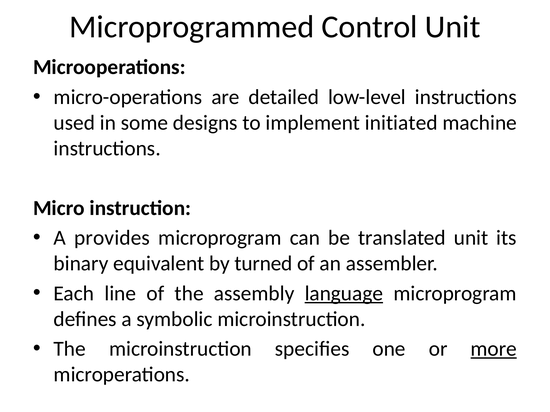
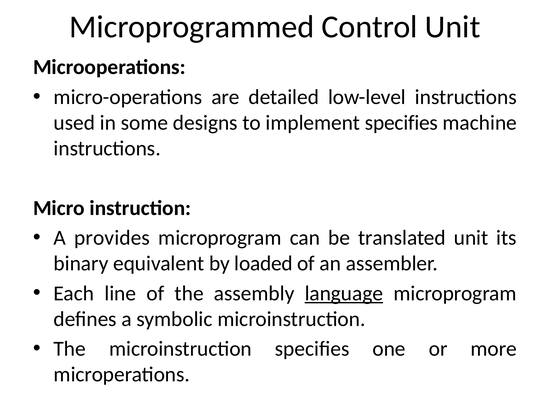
implement initiated: initiated -> specifies
turned: turned -> loaded
more underline: present -> none
